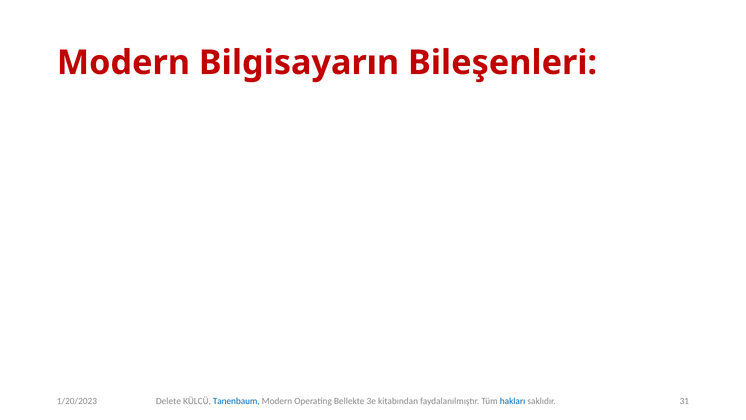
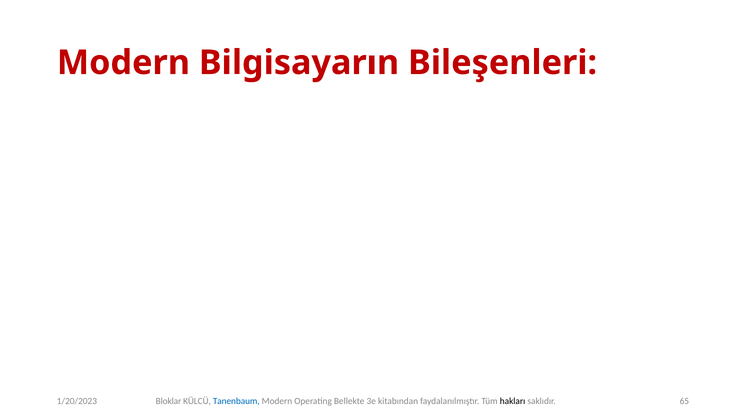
Delete: Delete -> Bloklar
hakları colour: blue -> black
31: 31 -> 65
